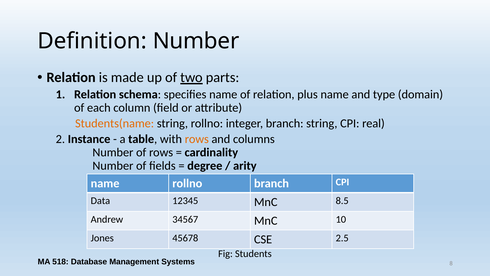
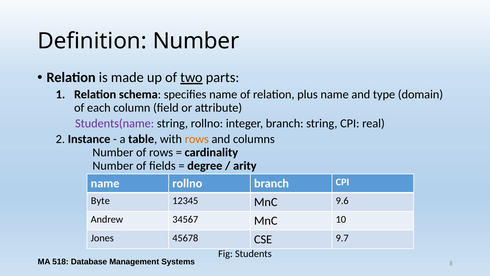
Students(name colour: orange -> purple
Data: Data -> Byte
8.5: 8.5 -> 9.6
2.5: 2.5 -> 9.7
